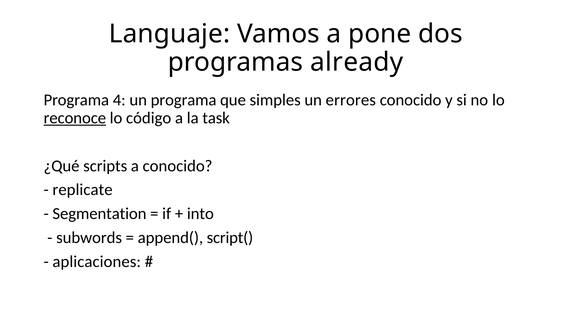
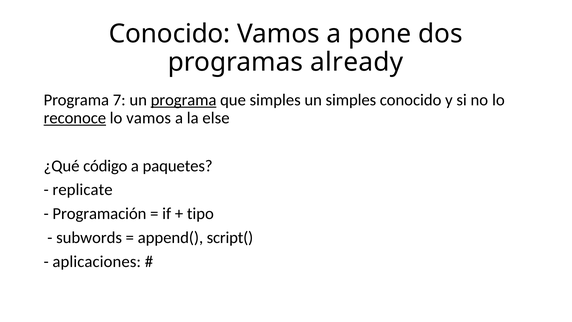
Languaje at (169, 34): Languaje -> Conocido
4: 4 -> 7
programa at (184, 100) underline: none -> present
un errores: errores -> simples
lo código: código -> vamos
task: task -> else
scripts: scripts -> código
a conocido: conocido -> paquetes
Segmentation: Segmentation -> Programación
into: into -> tipo
